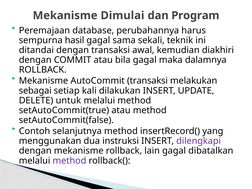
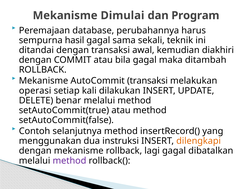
dalamnya: dalamnya -> ditambah
sebagai: sebagai -> operasi
untuk: untuk -> benar
dilengkapi colour: purple -> orange
lain: lain -> lagi
